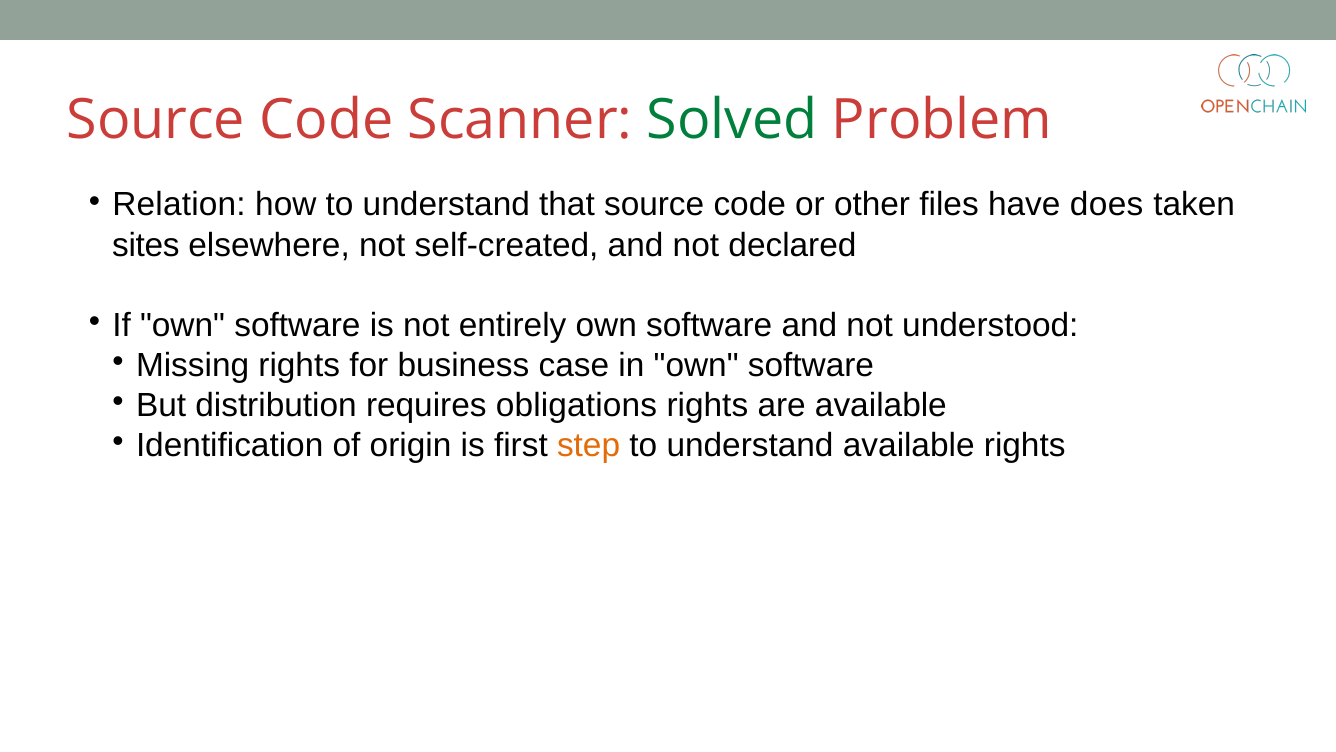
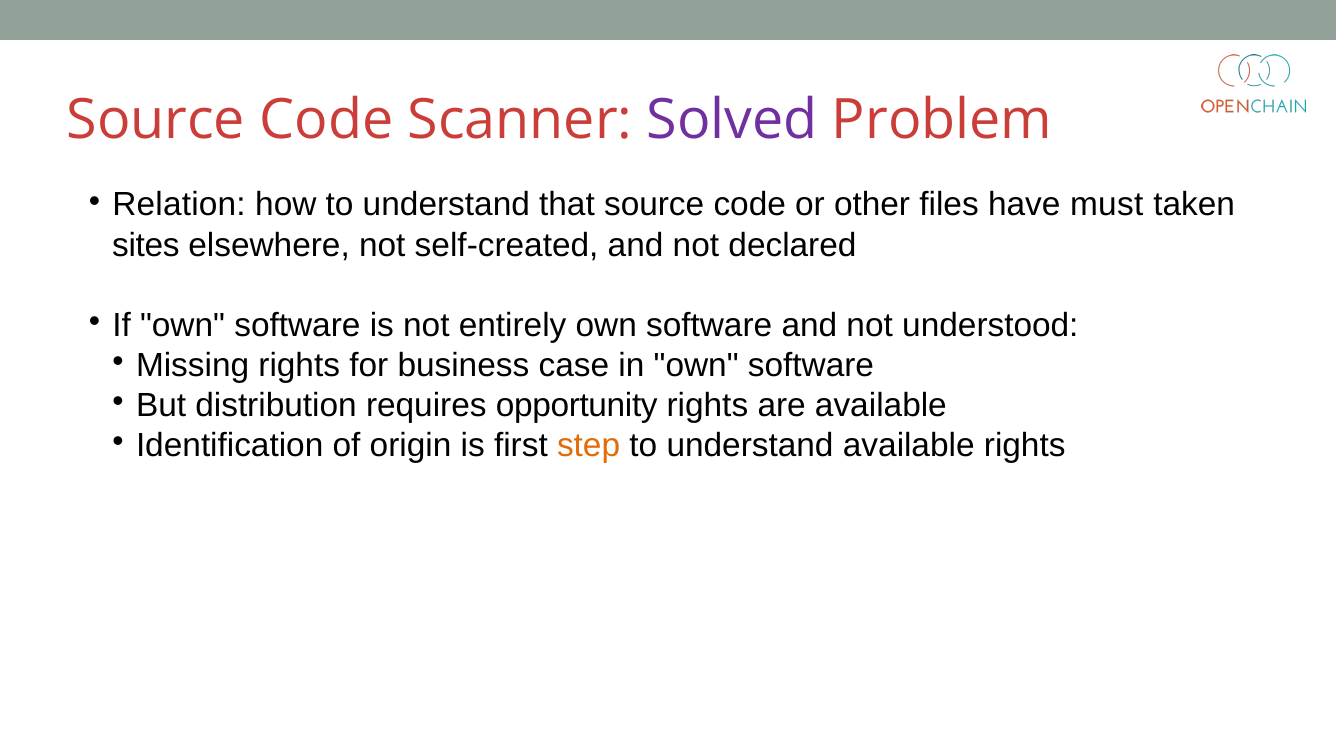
Solved colour: green -> purple
does: does -> must
obligations: obligations -> opportunity
